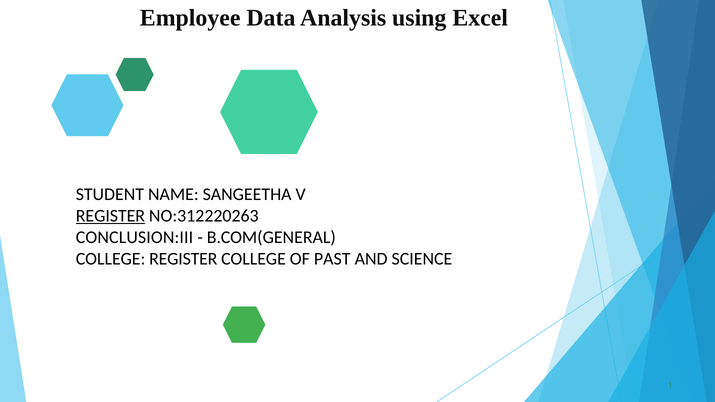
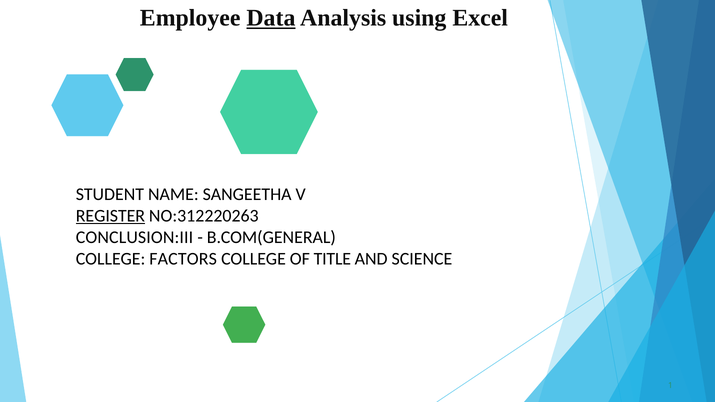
Data underline: none -> present
COLLEGE REGISTER: REGISTER -> FACTORS
PAST: PAST -> TITLE
